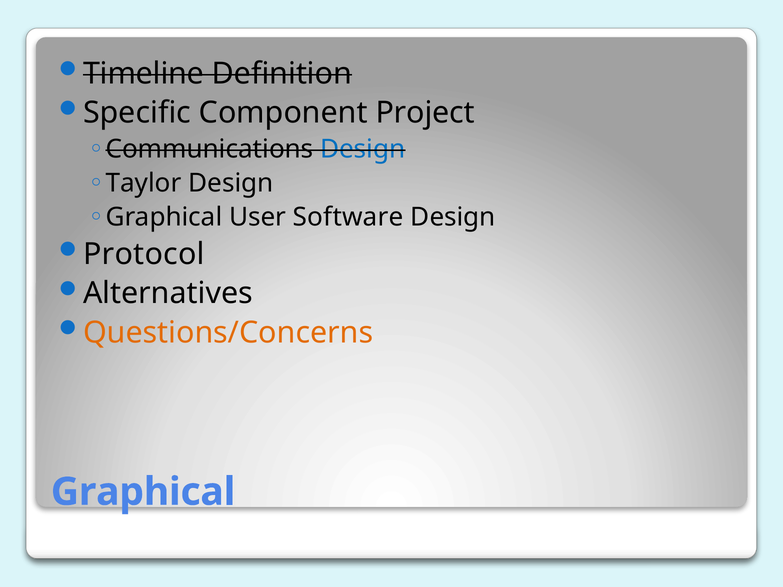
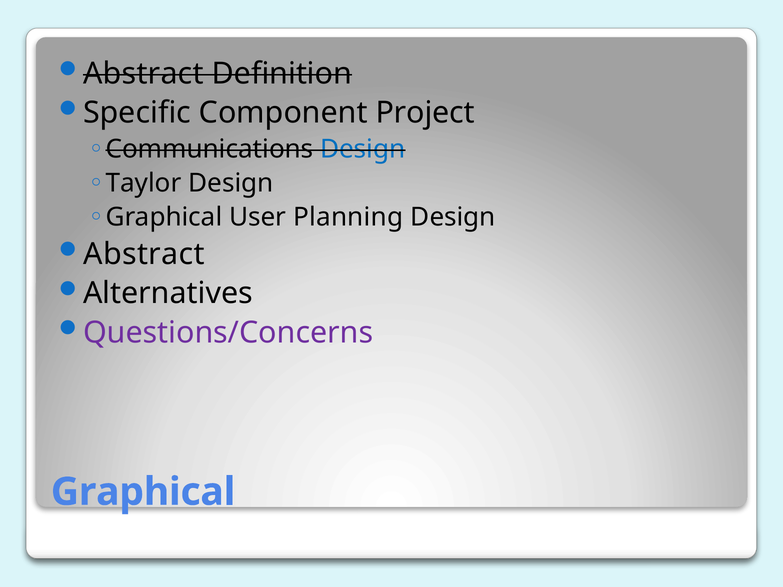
Timeline at (144, 74): Timeline -> Abstract
Software: Software -> Planning
Protocol at (144, 254): Protocol -> Abstract
Questions/Concerns colour: orange -> purple
